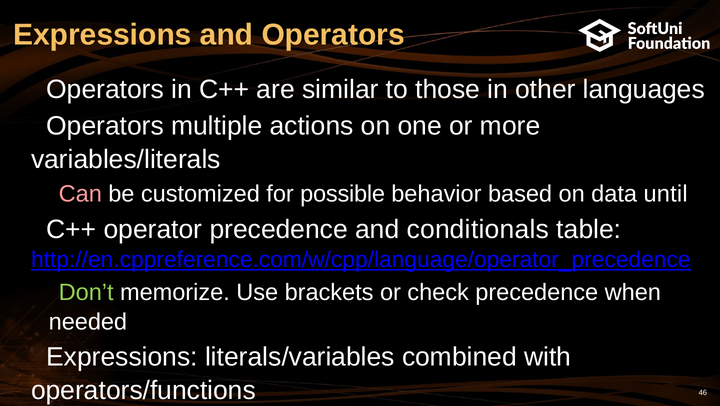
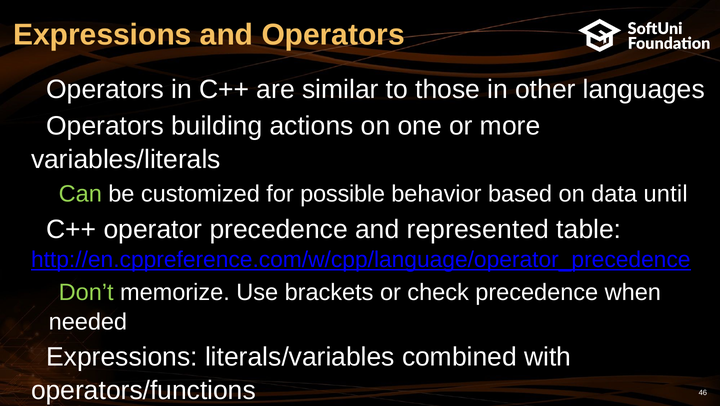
multiple: multiple -> building
Can colour: pink -> light green
conditionals: conditionals -> represented
